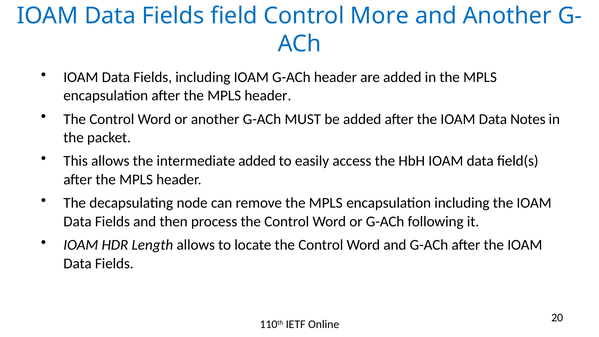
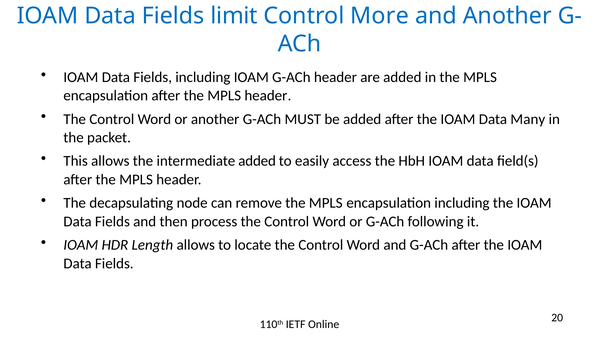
field: field -> limit
Notes: Notes -> Many
